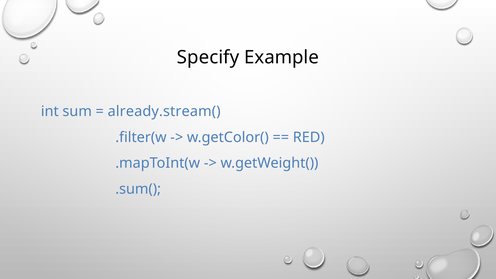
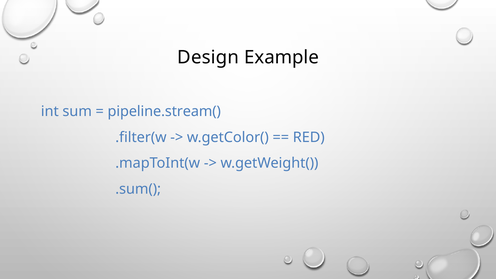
Specify: Specify -> Design
already.stream(: already.stream( -> pipeline.stream(
